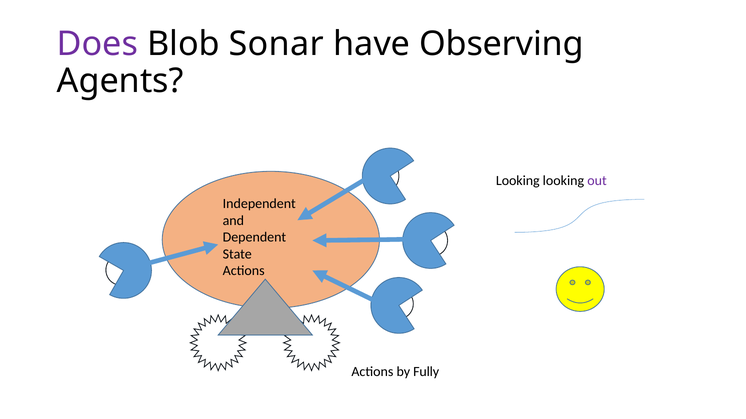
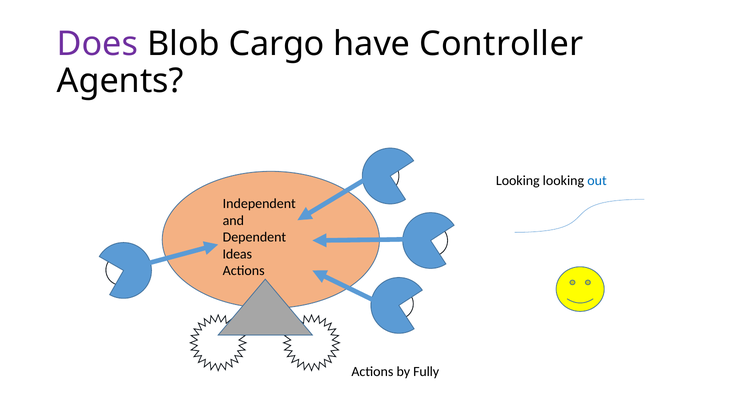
Sonar: Sonar -> Cargo
Observing: Observing -> Controller
out colour: purple -> blue
State: State -> Ideas
